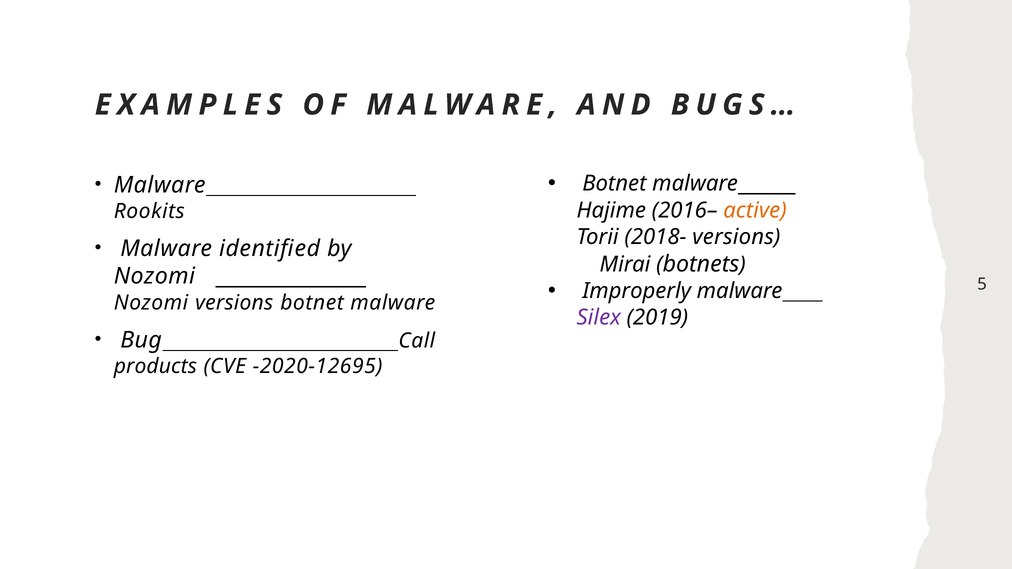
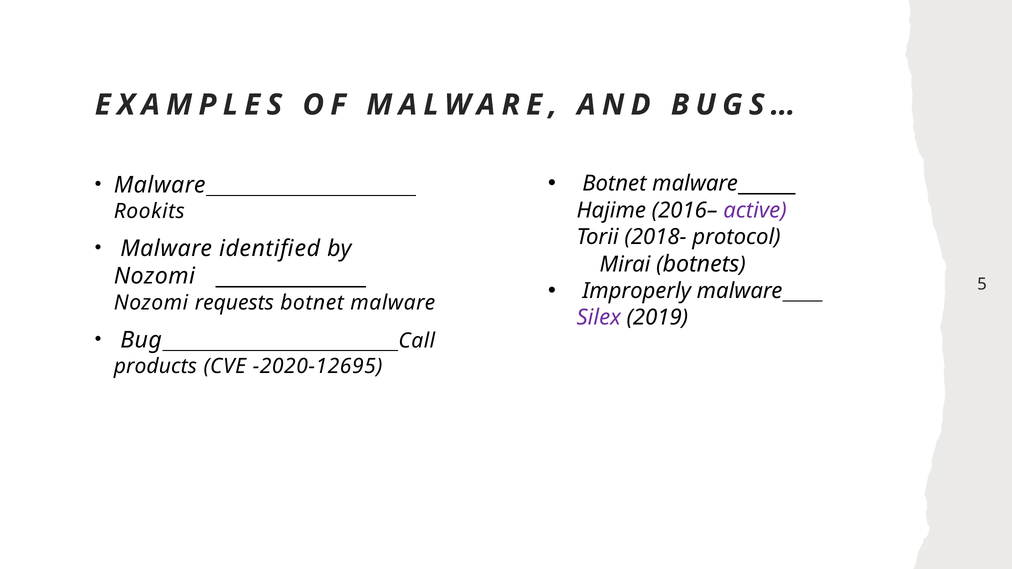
active colour: orange -> purple
2018- versions: versions -> protocol
Nozomi versions: versions -> requests
